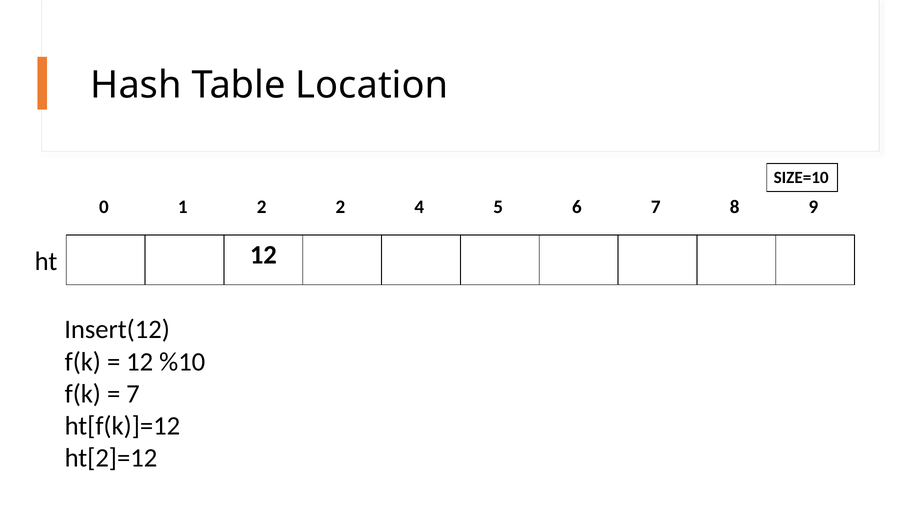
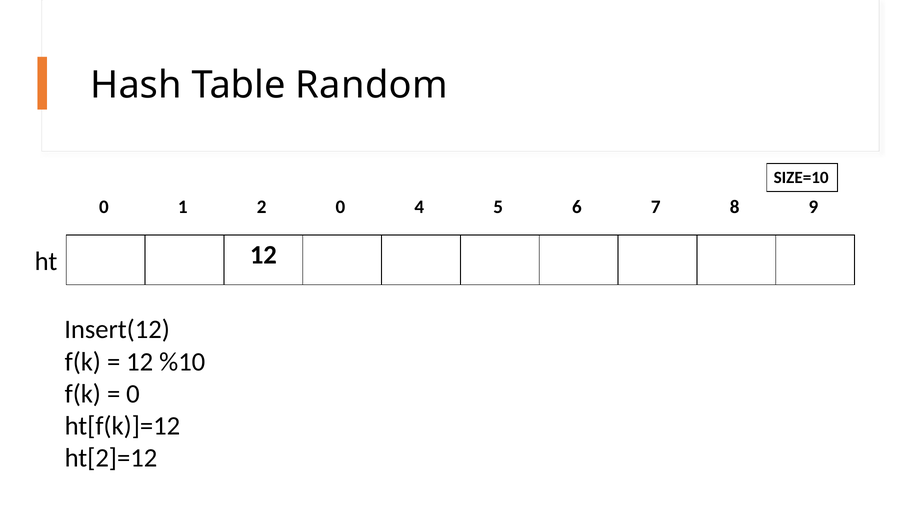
Location: Location -> Random
2 2: 2 -> 0
7 at (133, 394): 7 -> 0
